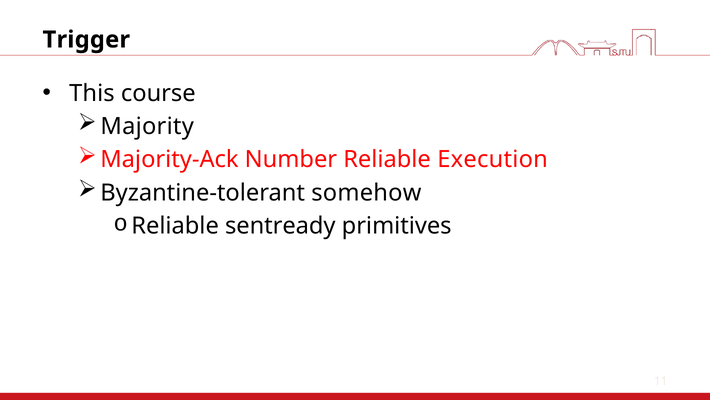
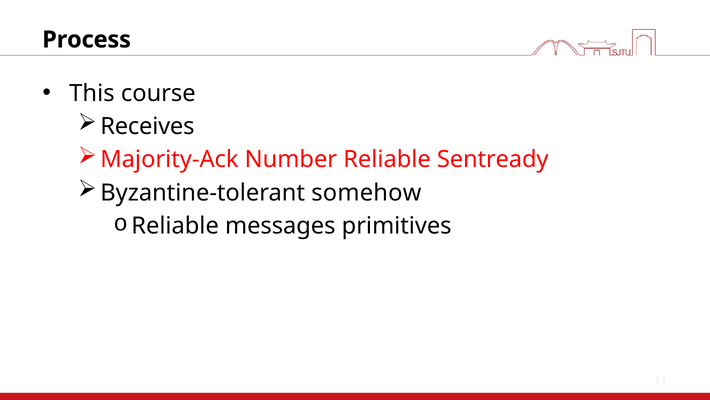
Trigger: Trigger -> Process
Majority: Majority -> Receives
Execution: Execution -> Sentready
sentready: sentready -> messages
